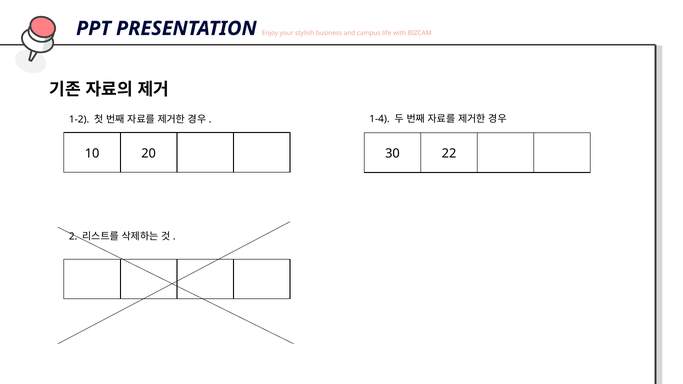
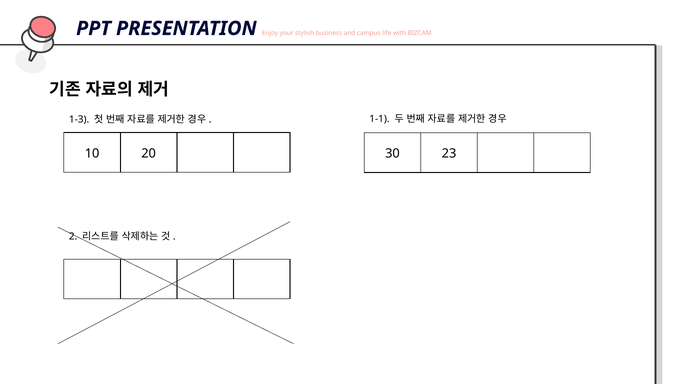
1-4: 1-4 -> 1-1
1-2: 1-2 -> 1-3
22: 22 -> 23
